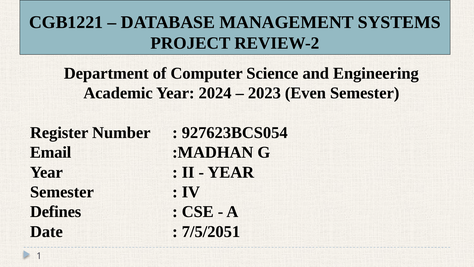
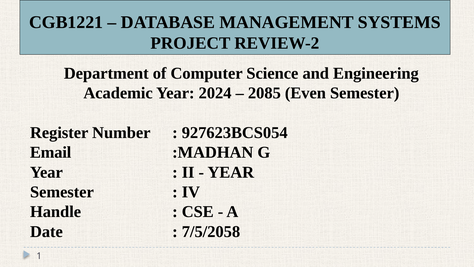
2023: 2023 -> 2085
Defines: Defines -> Handle
7/5/2051: 7/5/2051 -> 7/5/2058
